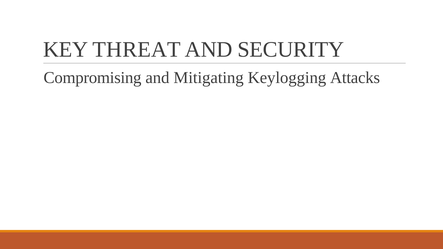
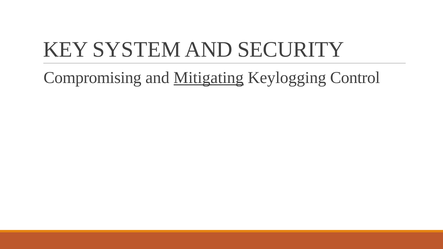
THREAT: THREAT -> SYSTEM
Mitigating underline: none -> present
Attacks: Attacks -> Control
